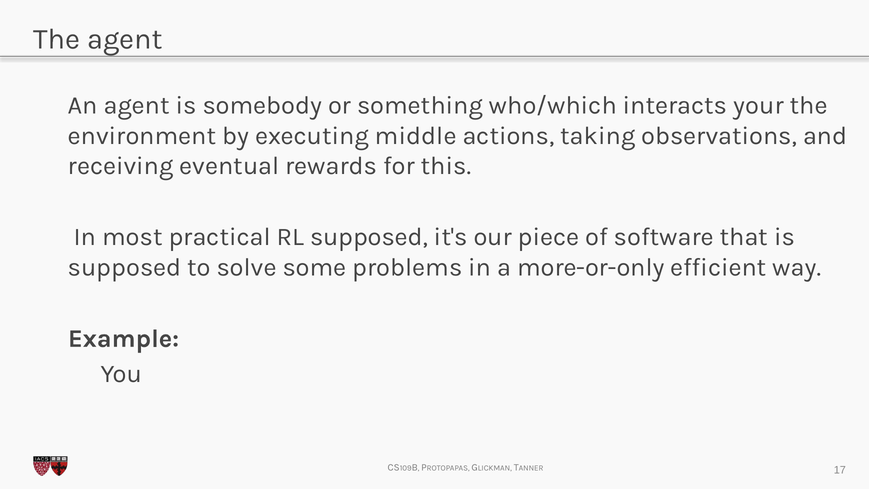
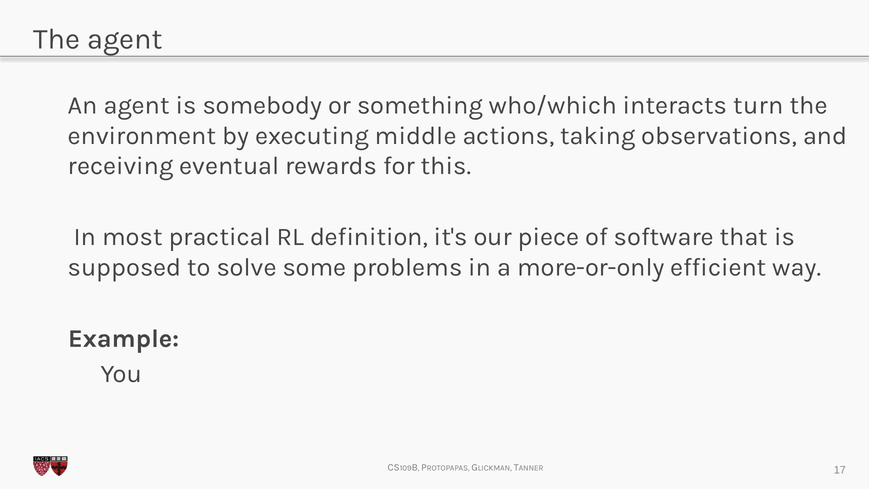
your: your -> turn
RL supposed: supposed -> definition
